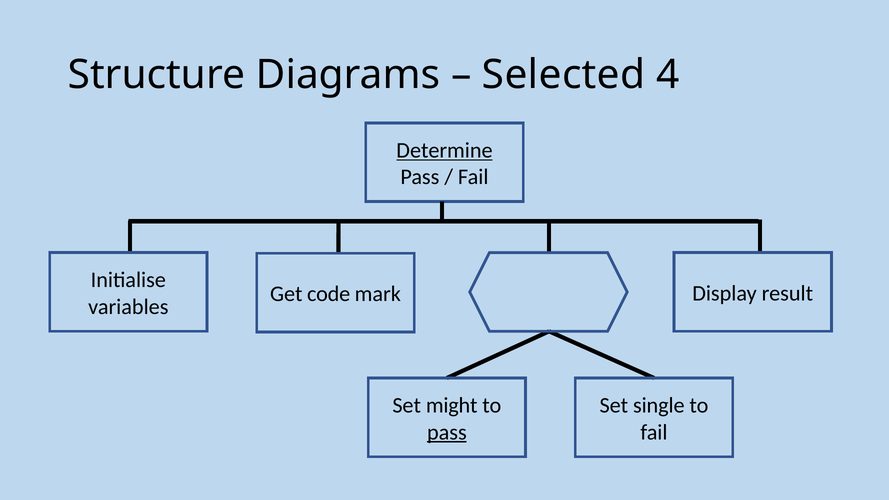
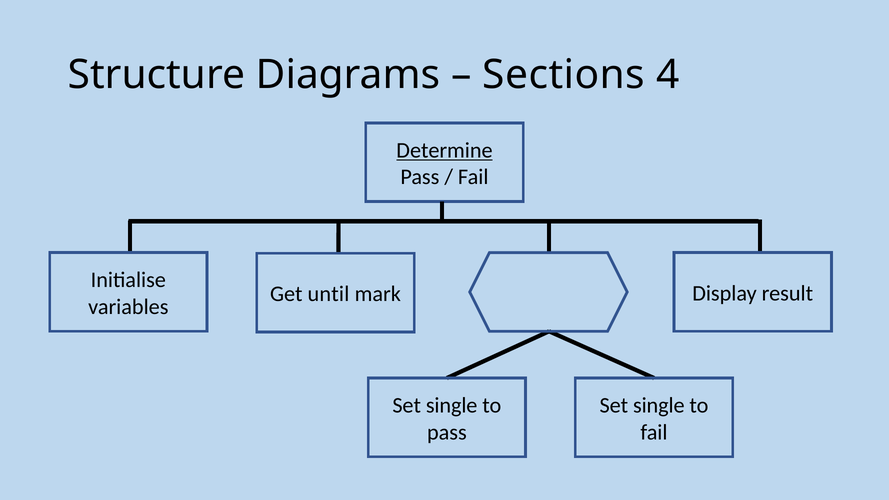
Selected: Selected -> Sections
code: code -> until
might at (452, 406): might -> single
pass at (447, 432) underline: present -> none
